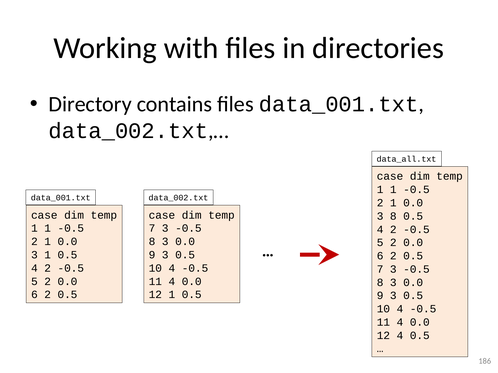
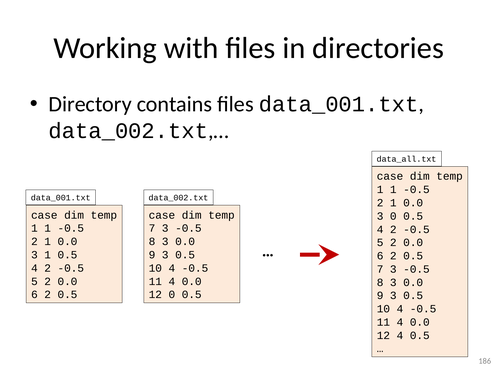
3 8: 8 -> 0
12 1: 1 -> 0
